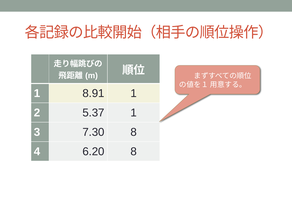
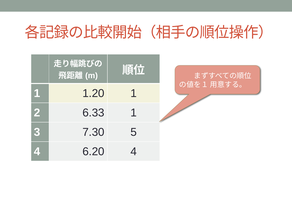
8.91: 8.91 -> 1.20
5.37: 5.37 -> 6.33
7.30 8: 8 -> 5
6.20 8: 8 -> 4
